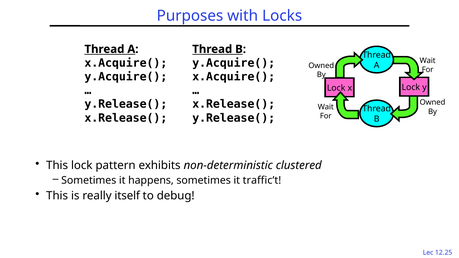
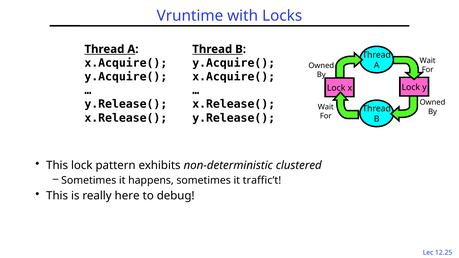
Purposes: Purposes -> Vruntime
itself: itself -> here
